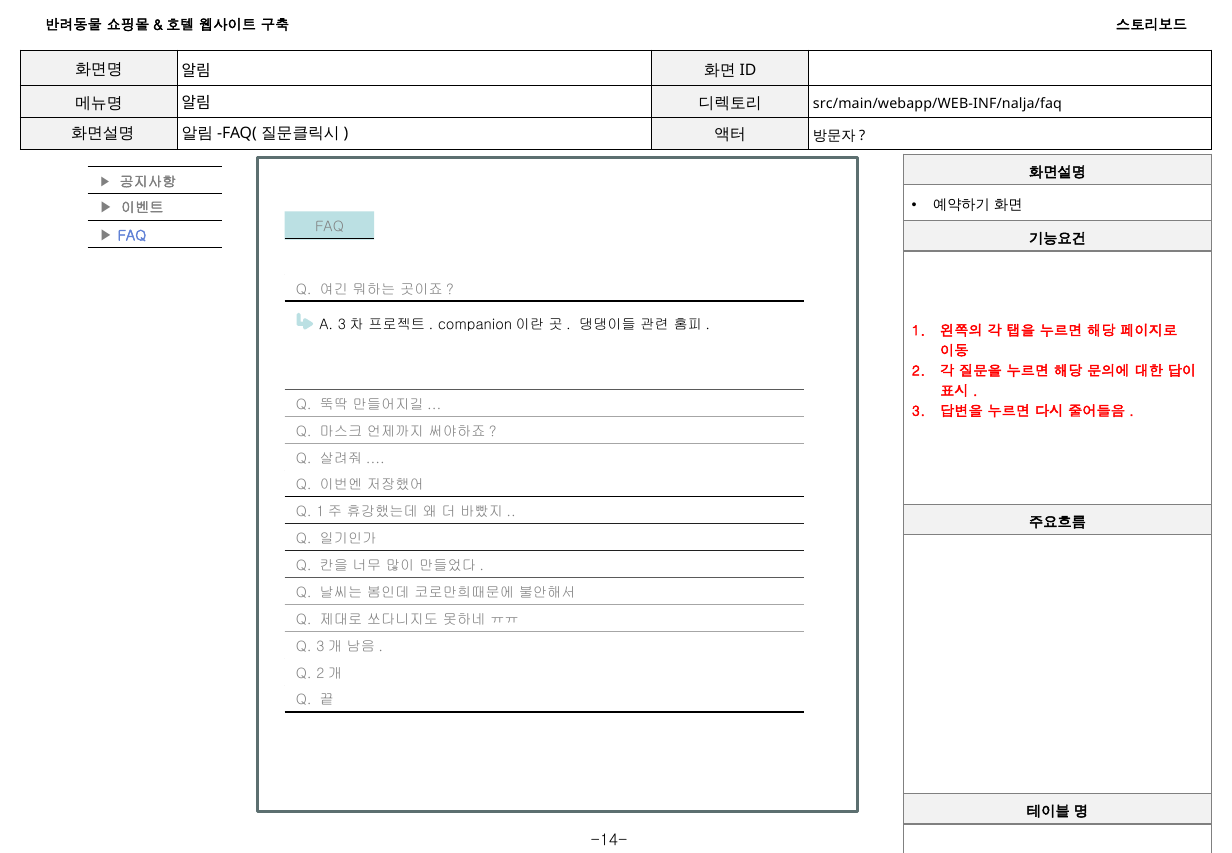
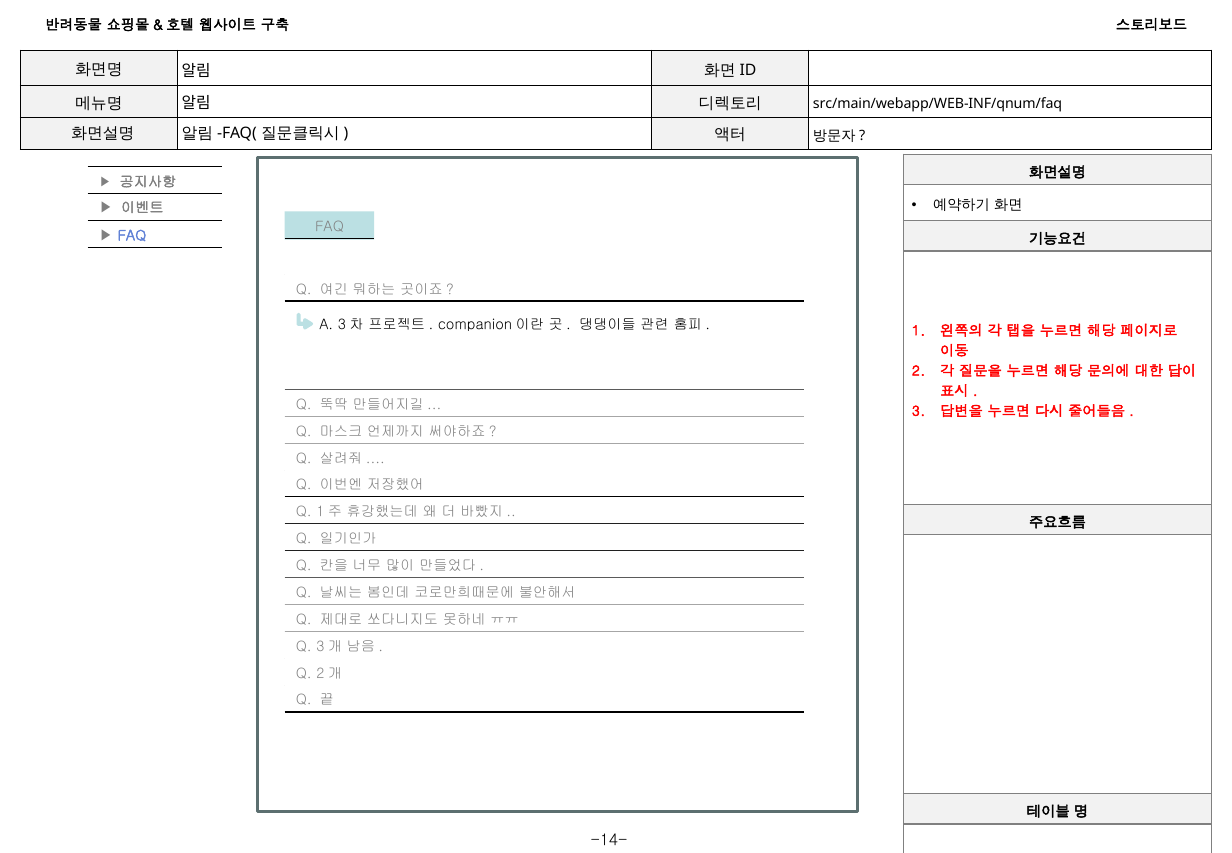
src/main/webapp/WEB-INF/nalja/faq: src/main/webapp/WEB-INF/nalja/faq -> src/main/webapp/WEB-INF/qnum/faq
